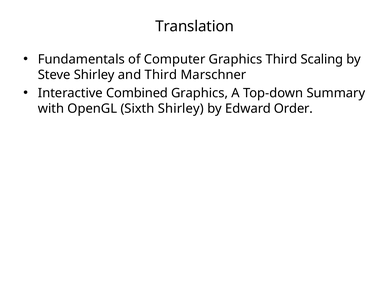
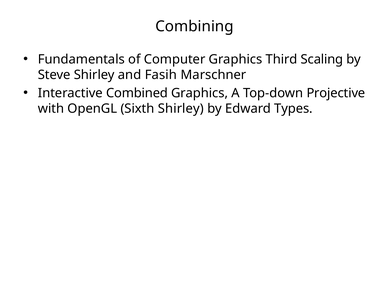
Translation: Translation -> Combining
and Third: Third -> Fasih
Summary: Summary -> Projective
Order: Order -> Types
